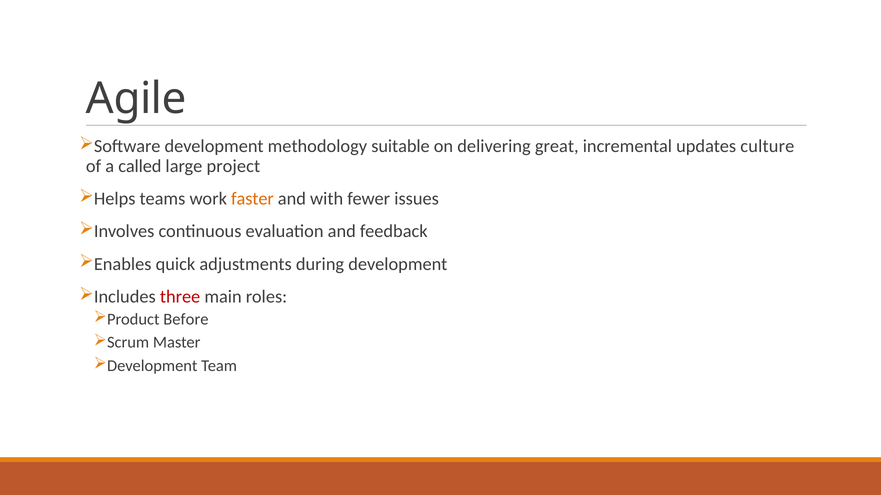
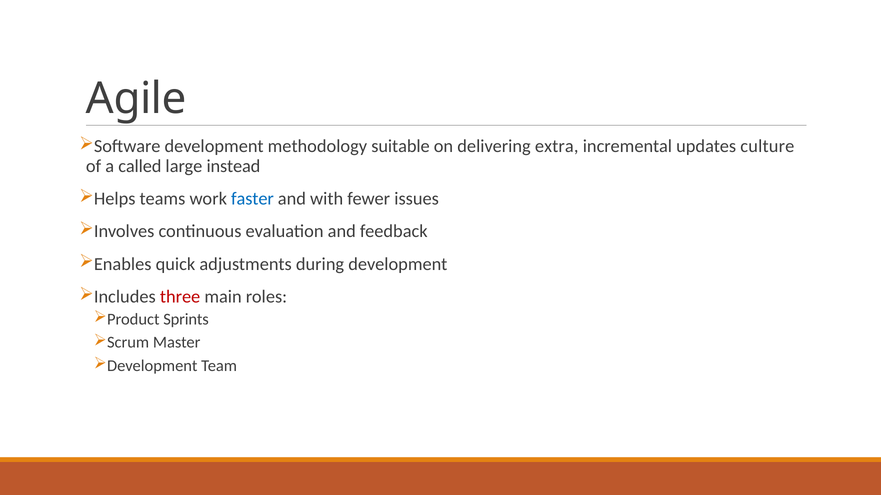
great: great -> extra
project: project -> instead
faster colour: orange -> blue
Before: Before -> Sprints
